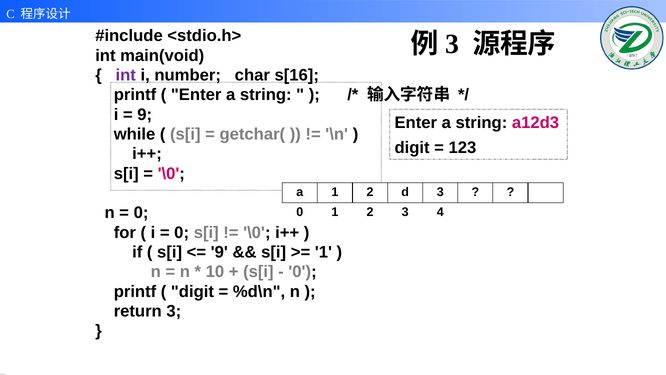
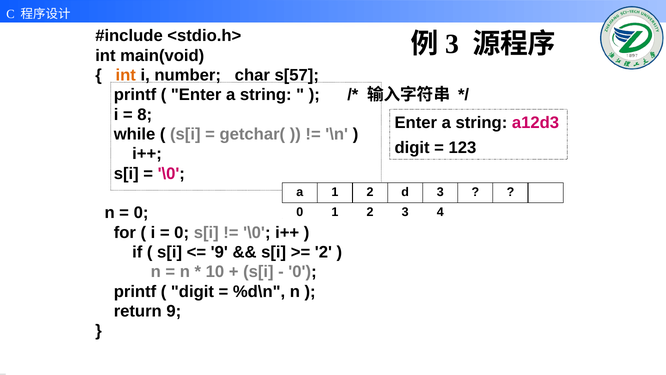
int at (126, 75) colour: purple -> orange
s[16: s[16 -> s[57
9 at (145, 114): 9 -> 8
1 at (323, 252): 1 -> 2
return 3: 3 -> 9
